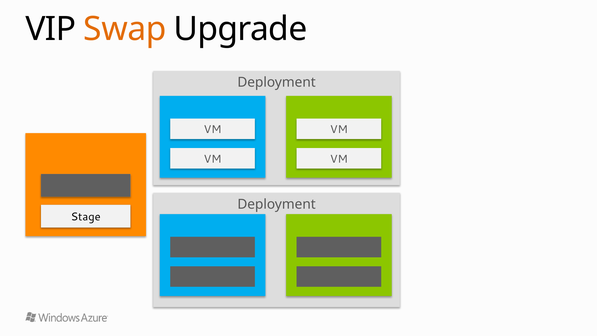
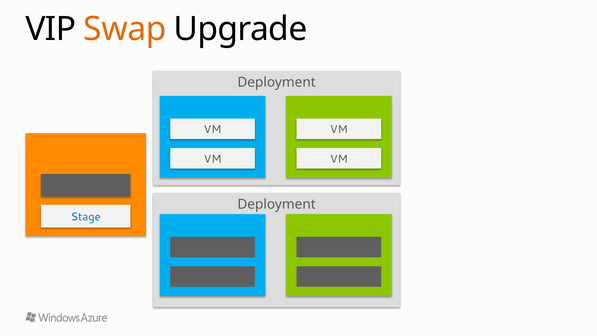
Stage colour: black -> blue
